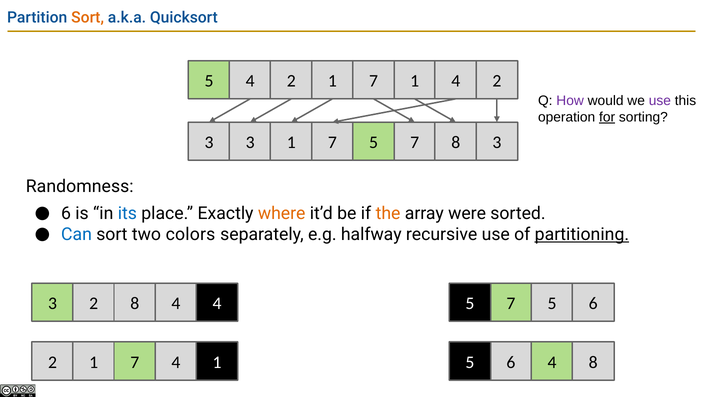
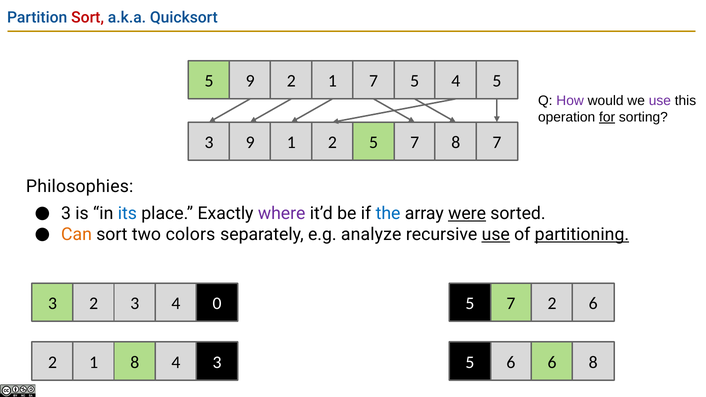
Sort at (88, 18) colour: orange -> red
5 4: 4 -> 9
1 1: 1 -> 5
2 at (497, 81): 2 -> 5
3 3: 3 -> 9
7 at (332, 143): 7 -> 2
8 3: 3 -> 7
Randomness: Randomness -> Philosophies
6 at (66, 213): 6 -> 3
where colour: orange -> purple
the colour: orange -> blue
were underline: none -> present
Can colour: blue -> orange
halfway: halfway -> analyze
use at (496, 235) underline: none -> present
2 8: 8 -> 3
4 4: 4 -> 0
7 5: 5 -> 2
2 1 7: 7 -> 8
4 1: 1 -> 3
6 4: 4 -> 6
